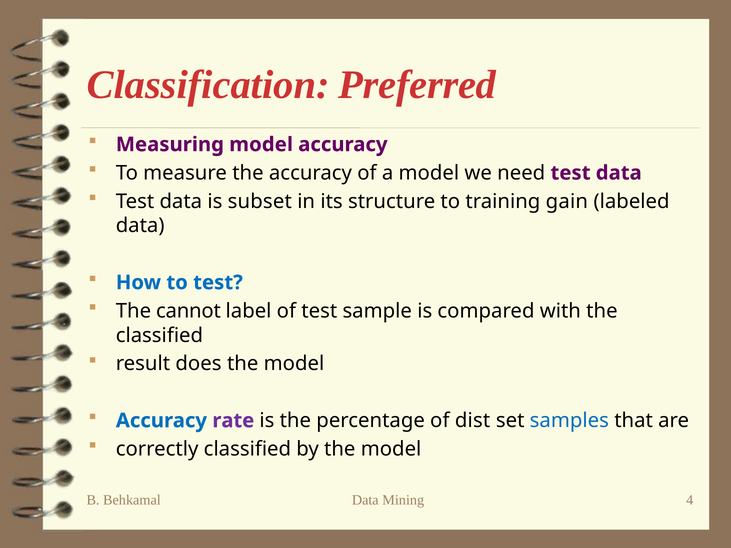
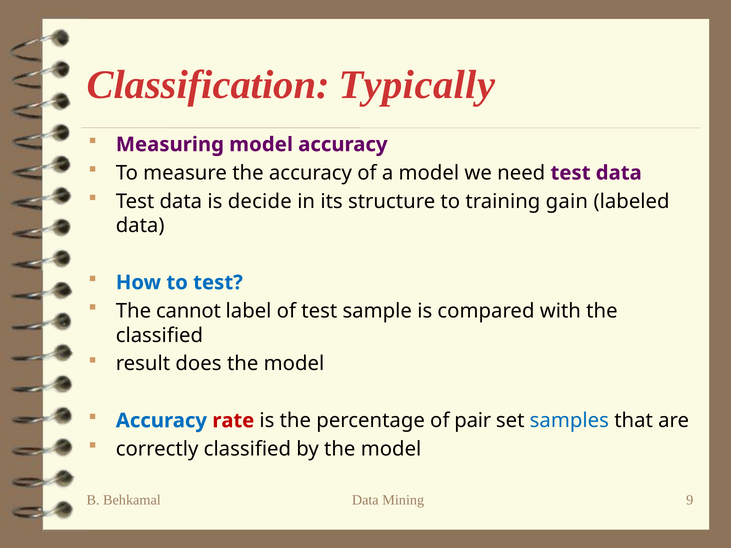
Preferred: Preferred -> Typically
subset: subset -> decide
rate colour: purple -> red
dist: dist -> pair
4: 4 -> 9
